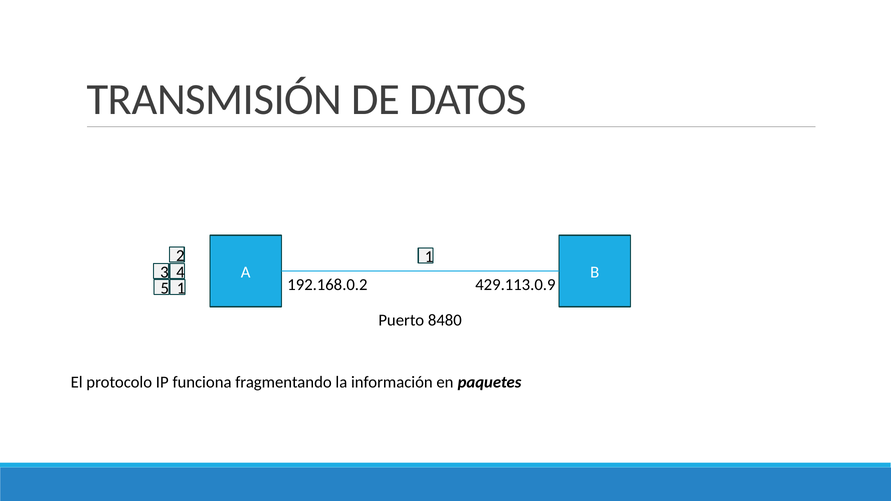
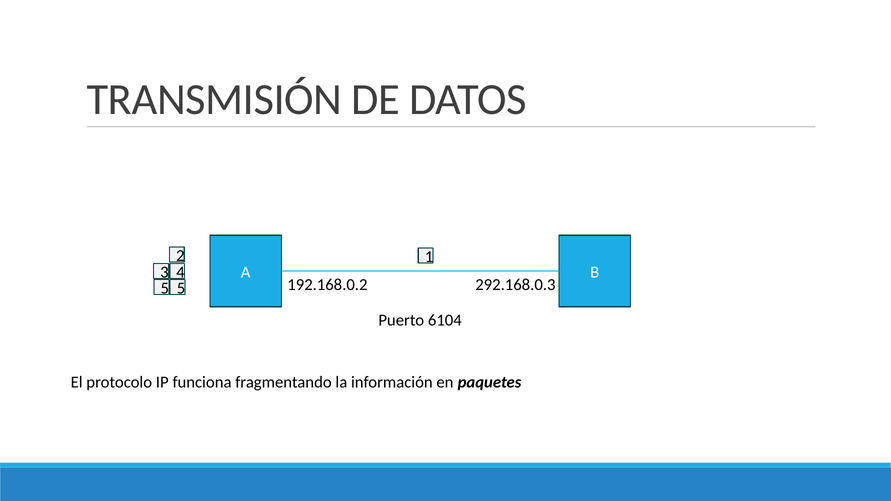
429.113.0.9: 429.113.0.9 -> 292.168.0.3
5 1: 1 -> 5
8480: 8480 -> 6104
